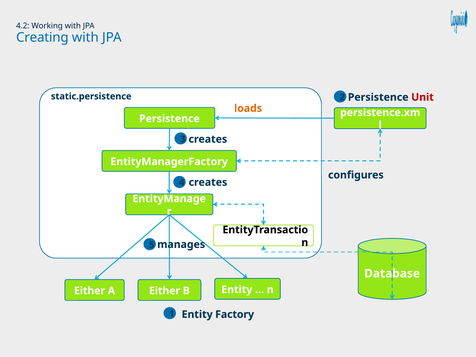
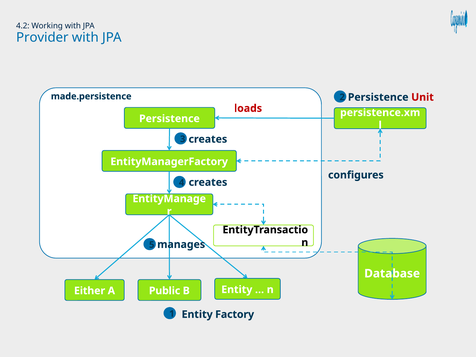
Creating: Creating -> Provider
static.persistence: static.persistence -> made.persistence
loads colour: orange -> red
Either at (165, 291): Either -> Public
